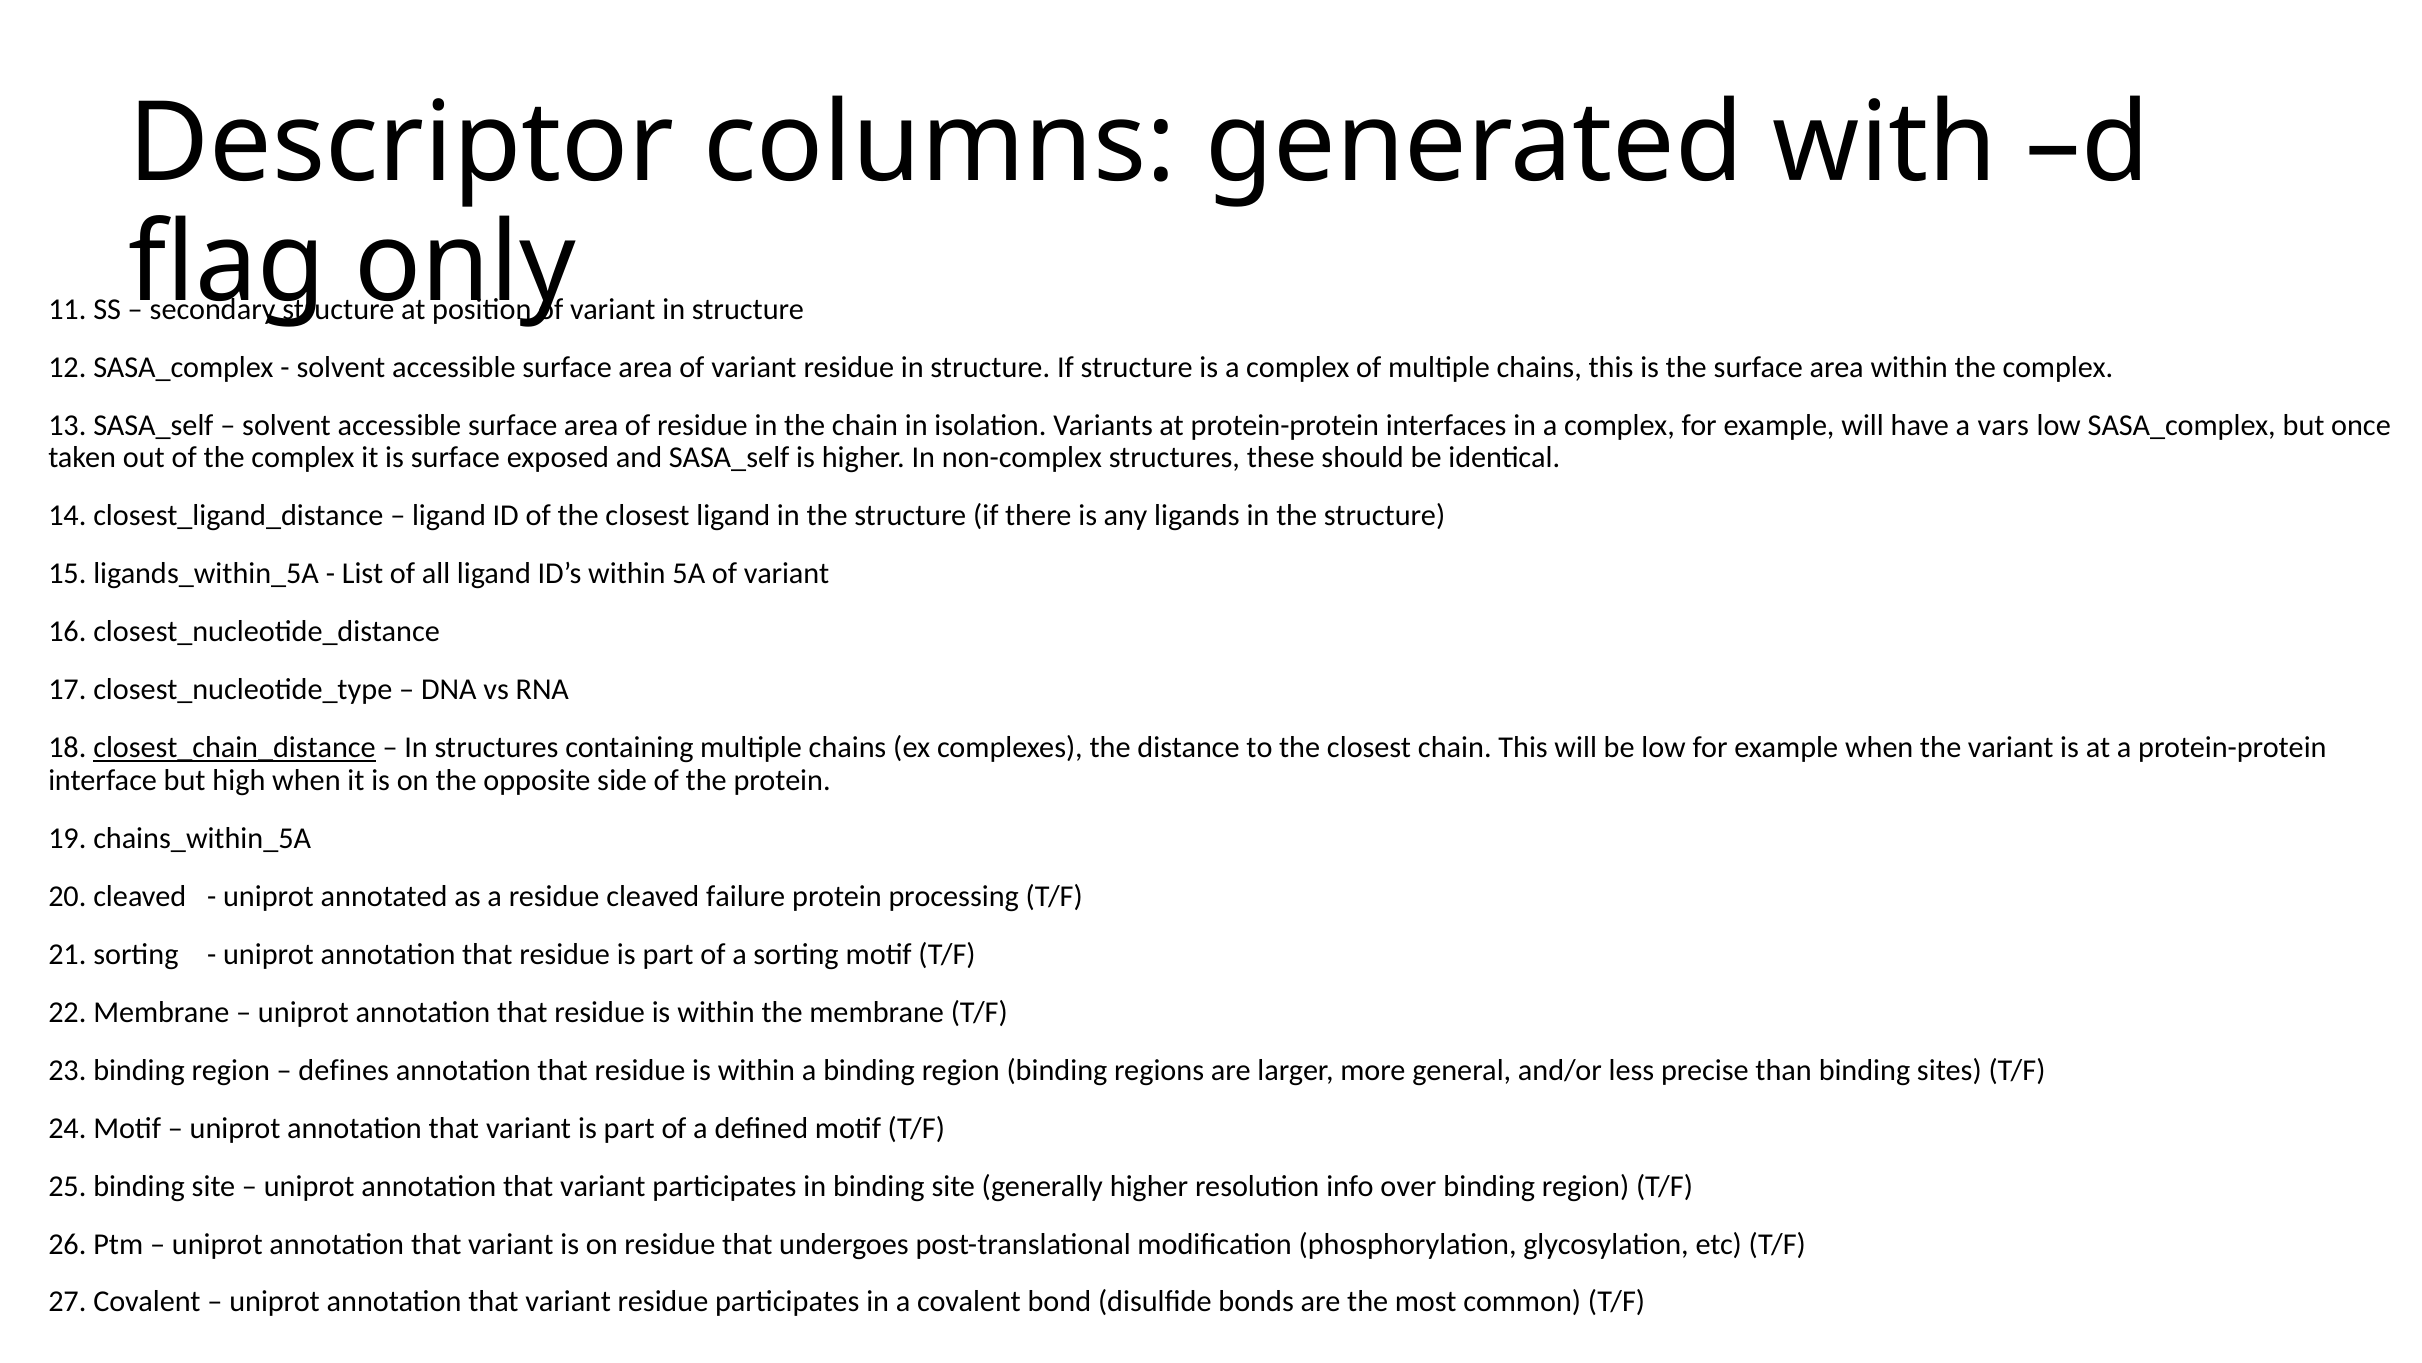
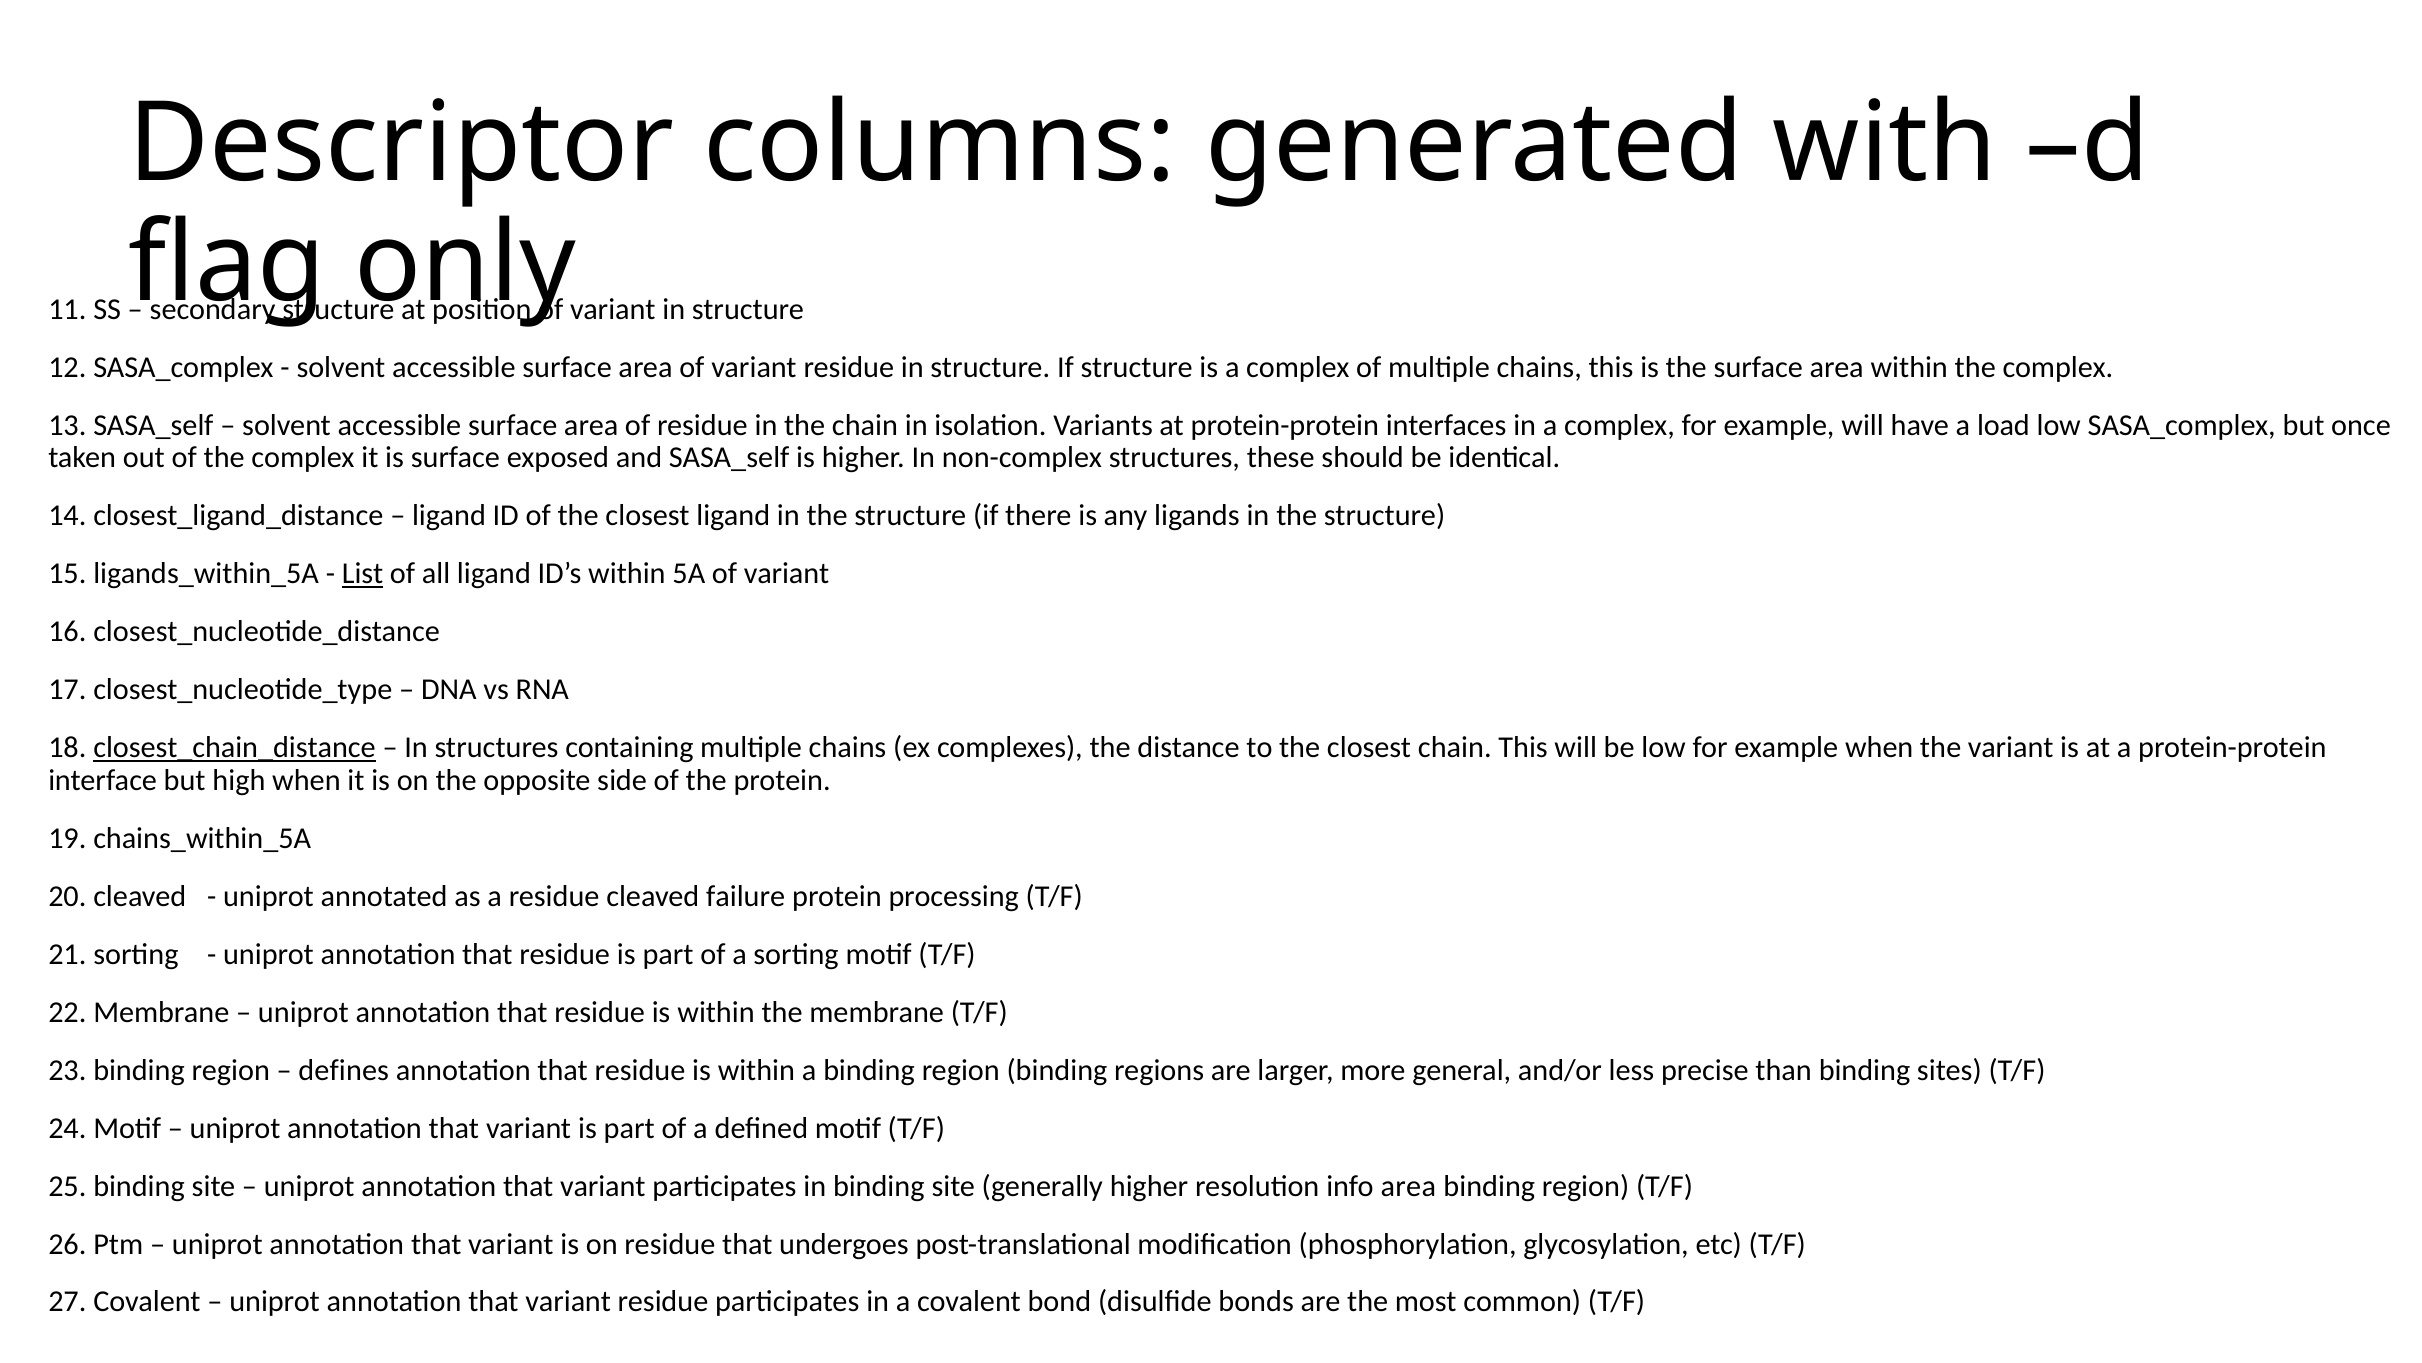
vars: vars -> load
List underline: none -> present
info over: over -> area
